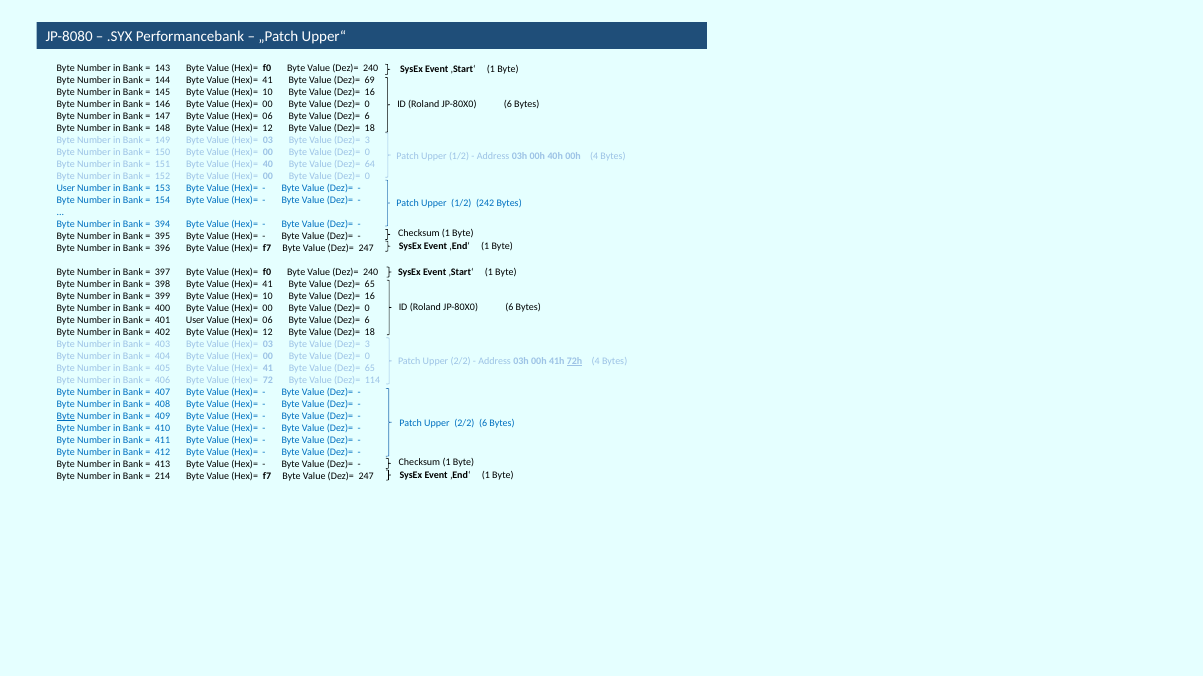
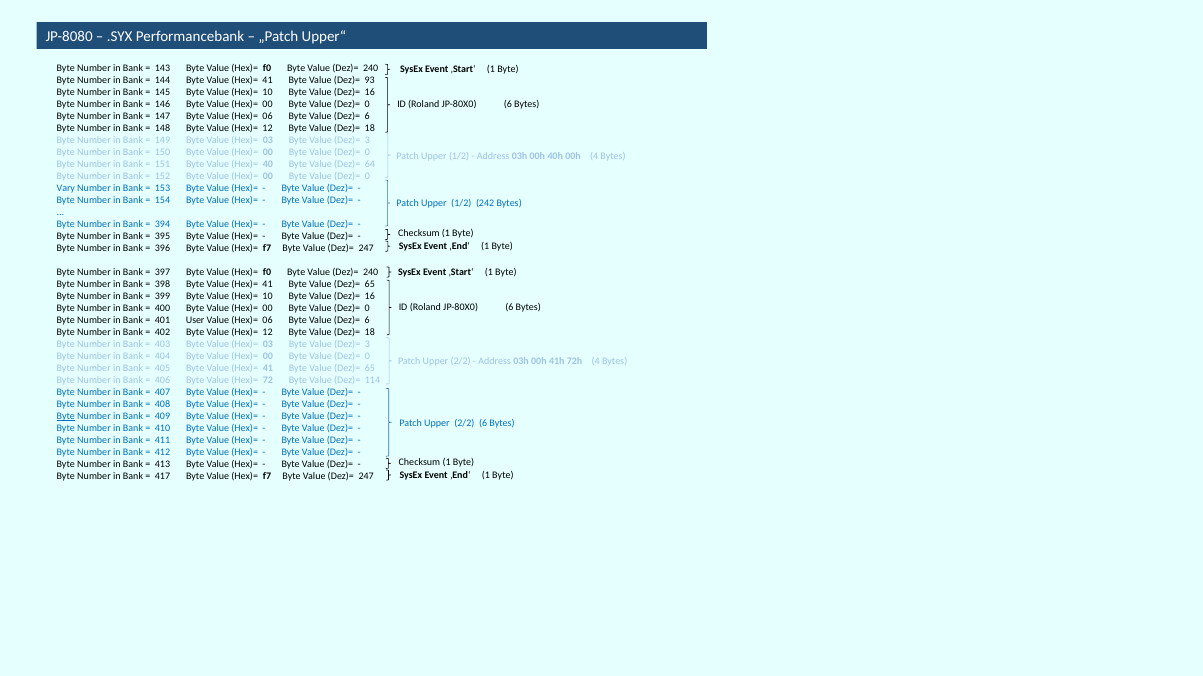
69: 69 -> 93
User at (66, 189): User -> Vary
72h underline: present -> none
214: 214 -> 417
